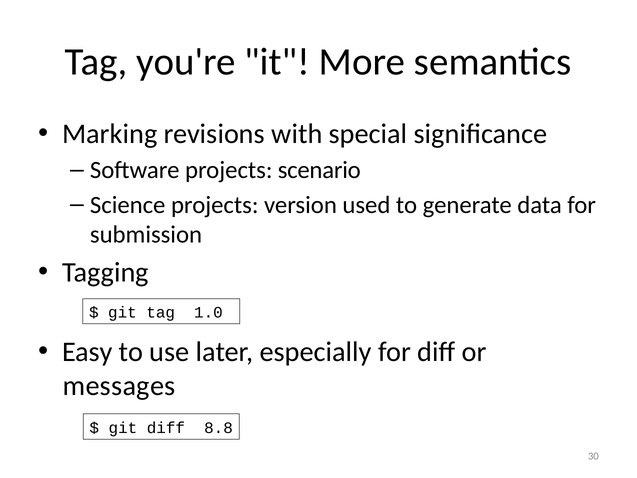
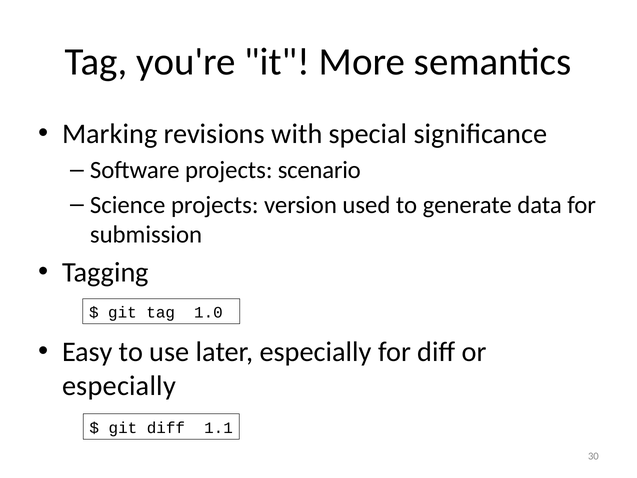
messages at (119, 386): messages -> especially
8.8: 8.8 -> 1.1
